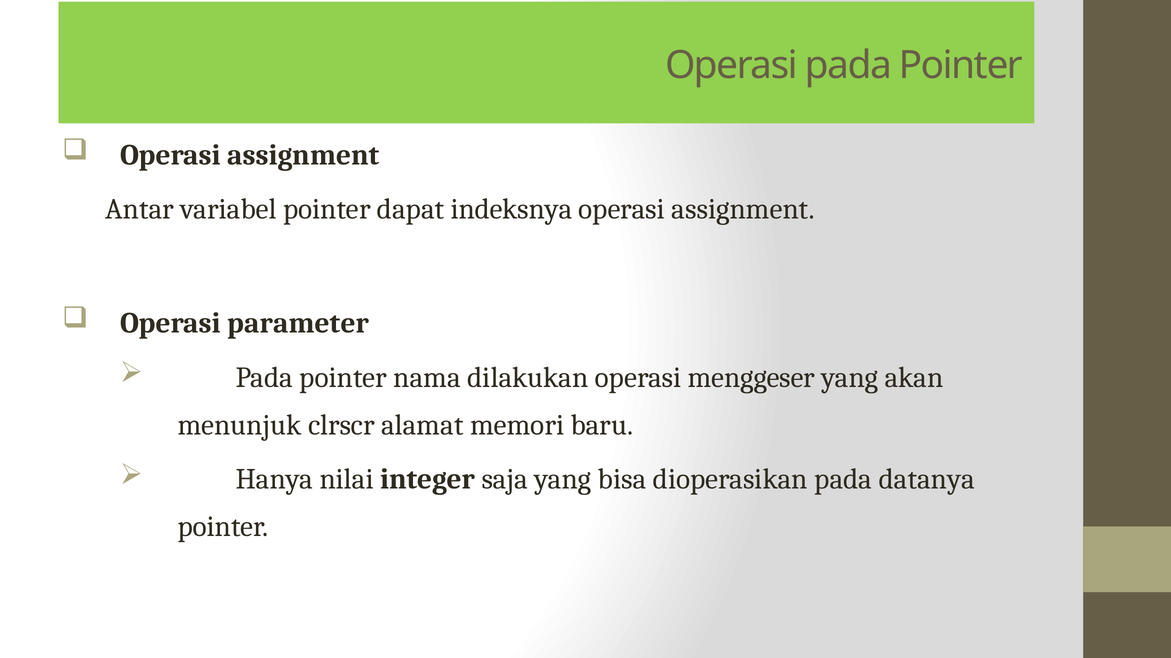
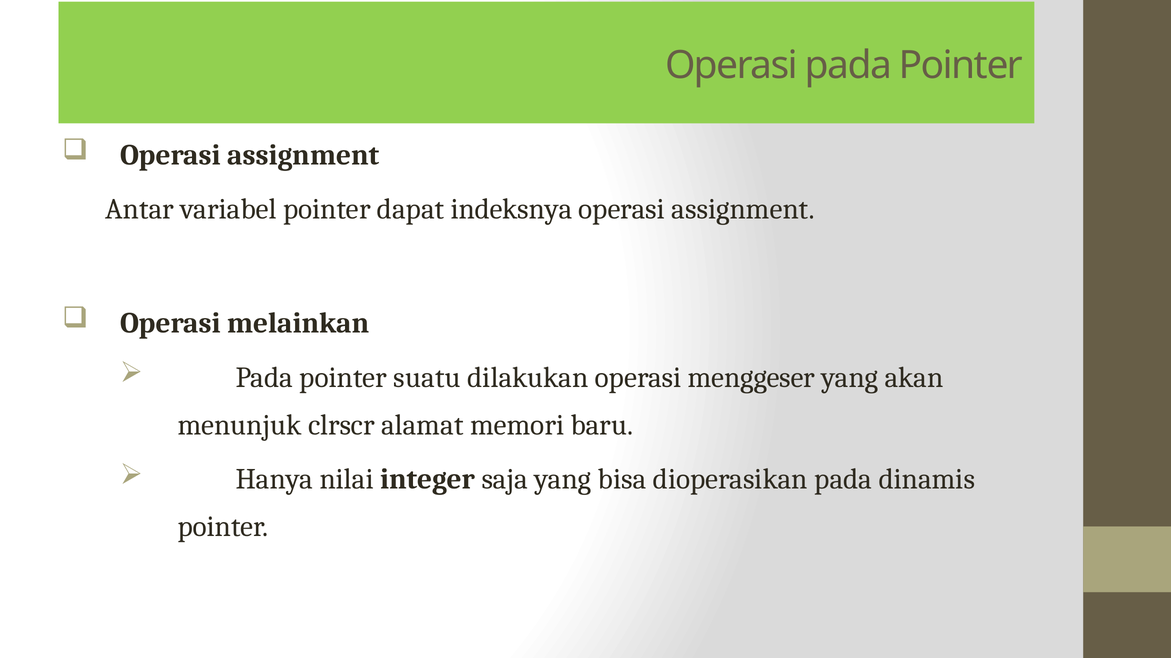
parameter: parameter -> melainkan
nama: nama -> suatu
datanya: datanya -> dinamis
